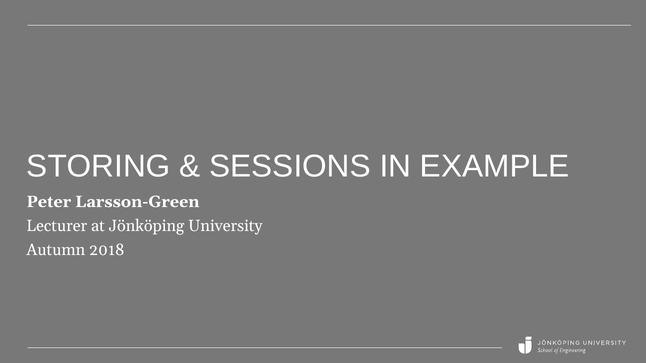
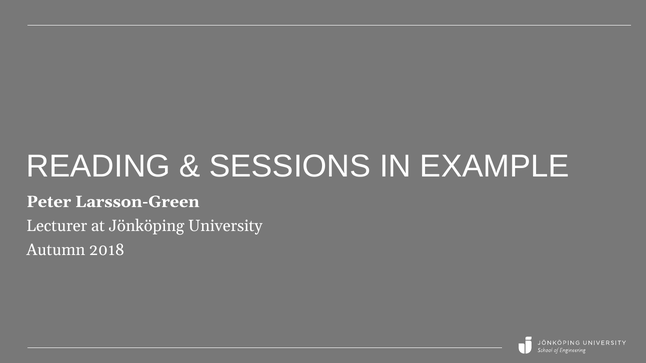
STORING: STORING -> READING
